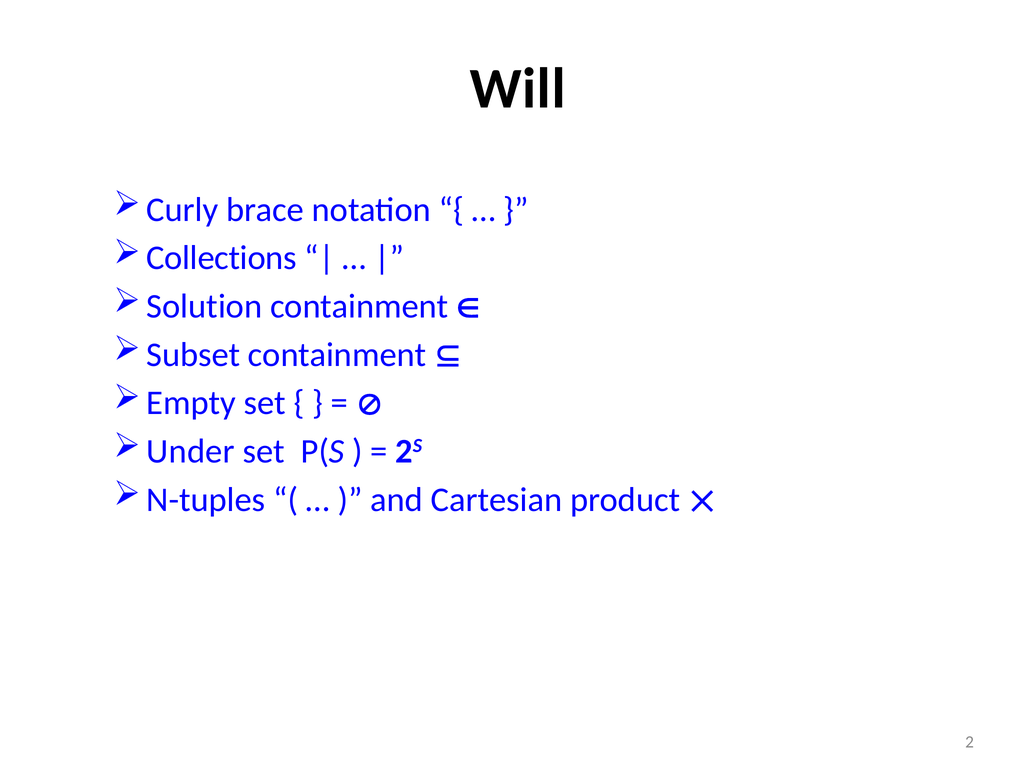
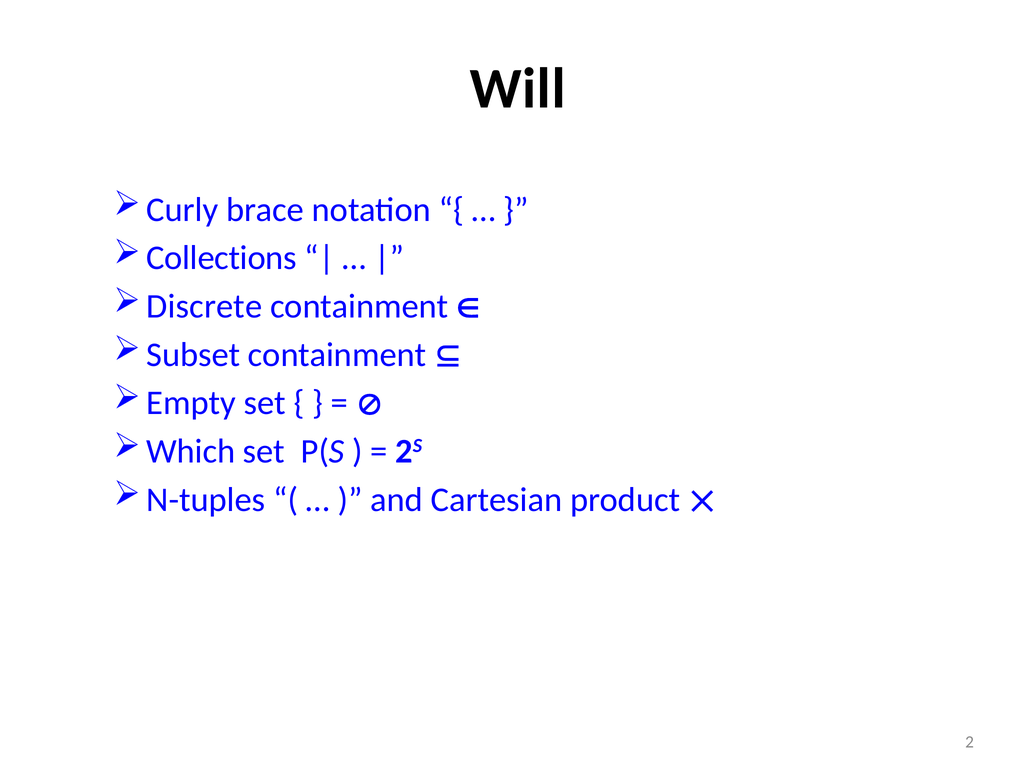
Solution: Solution -> Discrete
Under: Under -> Which
